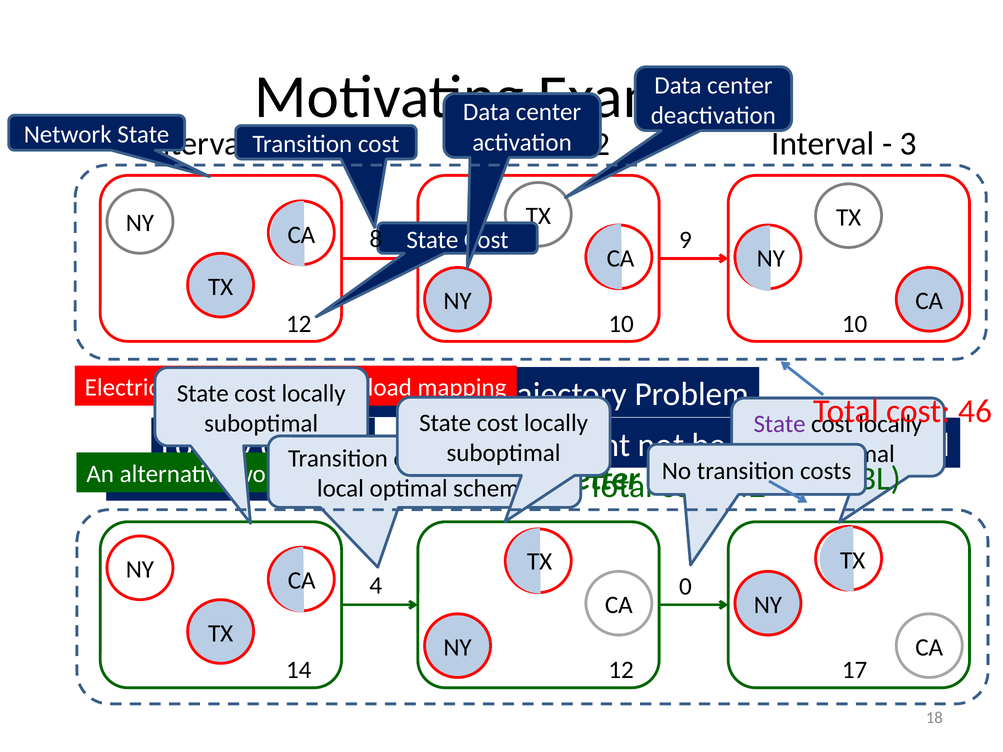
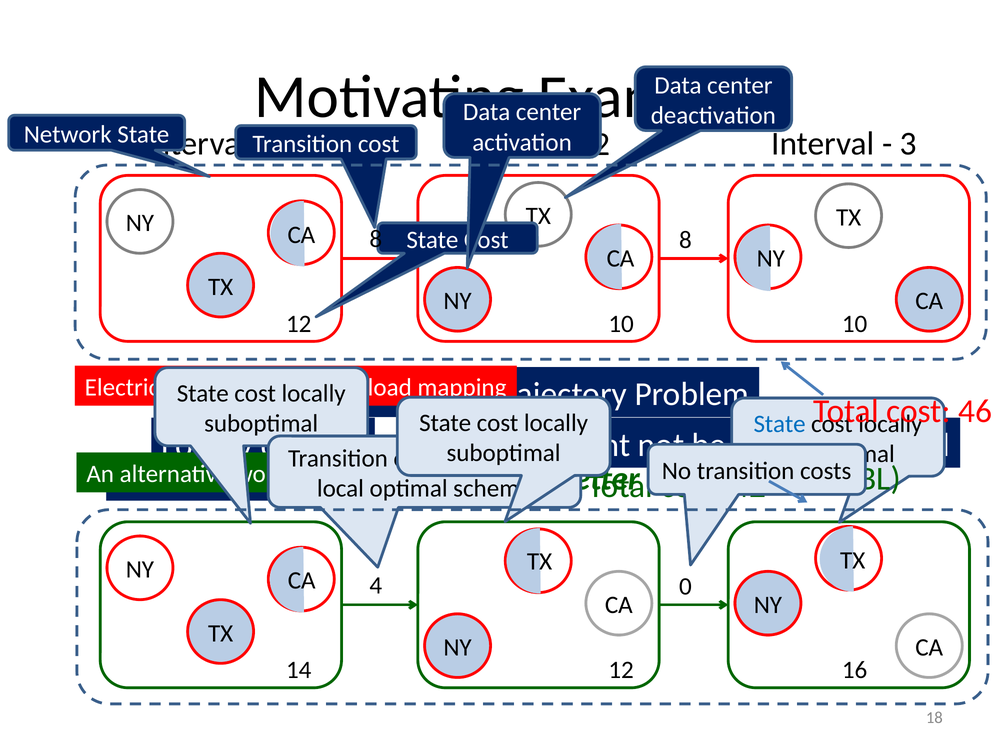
8 9: 9 -> 8
State at (780, 424) colour: purple -> blue
17: 17 -> 16
